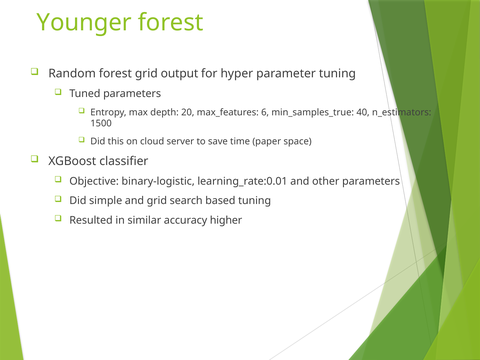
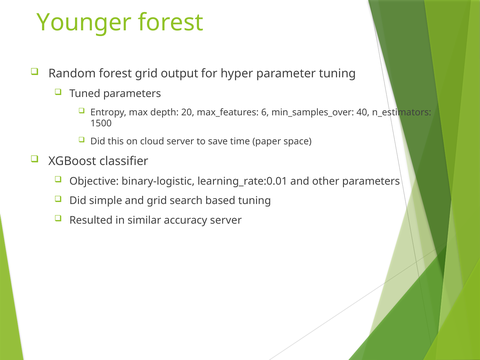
min_samples_true: min_samples_true -> min_samples_over
accuracy higher: higher -> server
